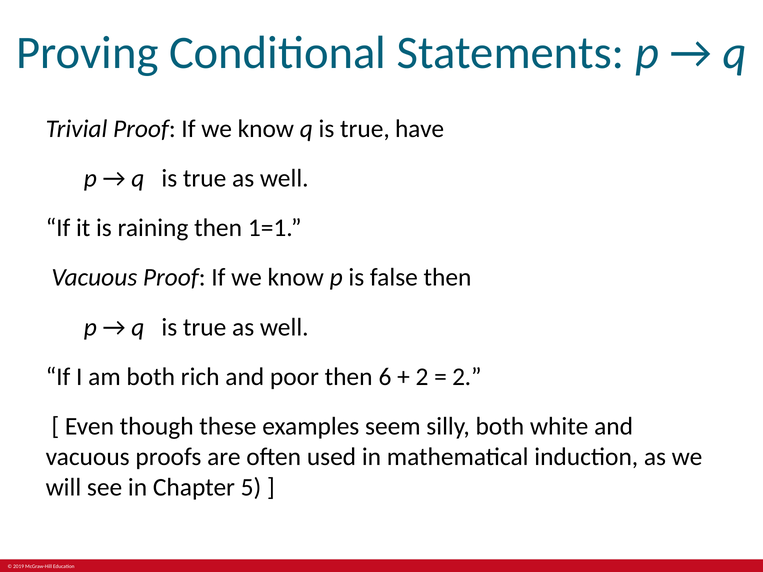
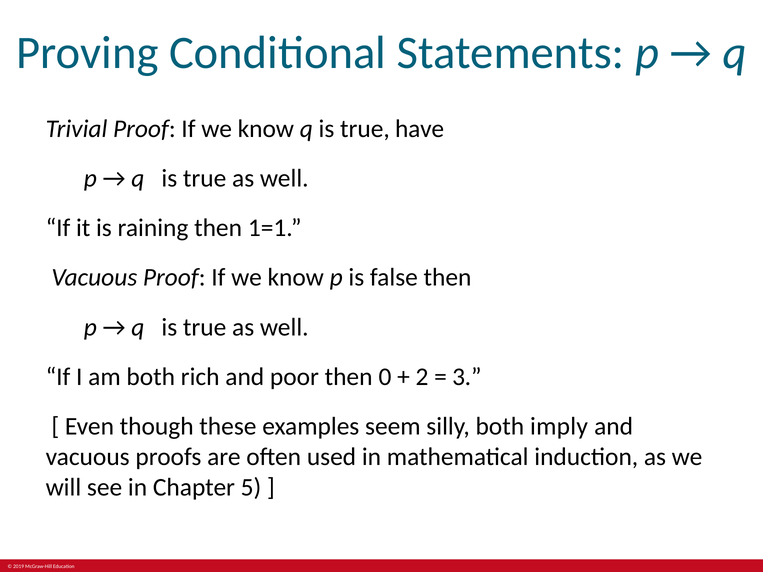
6: 6 -> 0
2 at (467, 377): 2 -> 3
white: white -> imply
